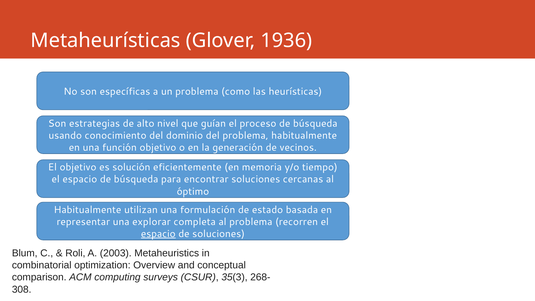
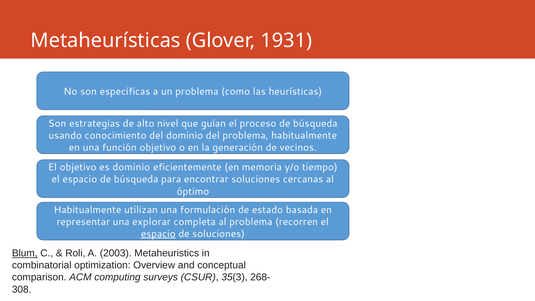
1936: 1936 -> 1931
es solución: solución -> dominio
Blum underline: none -> present
